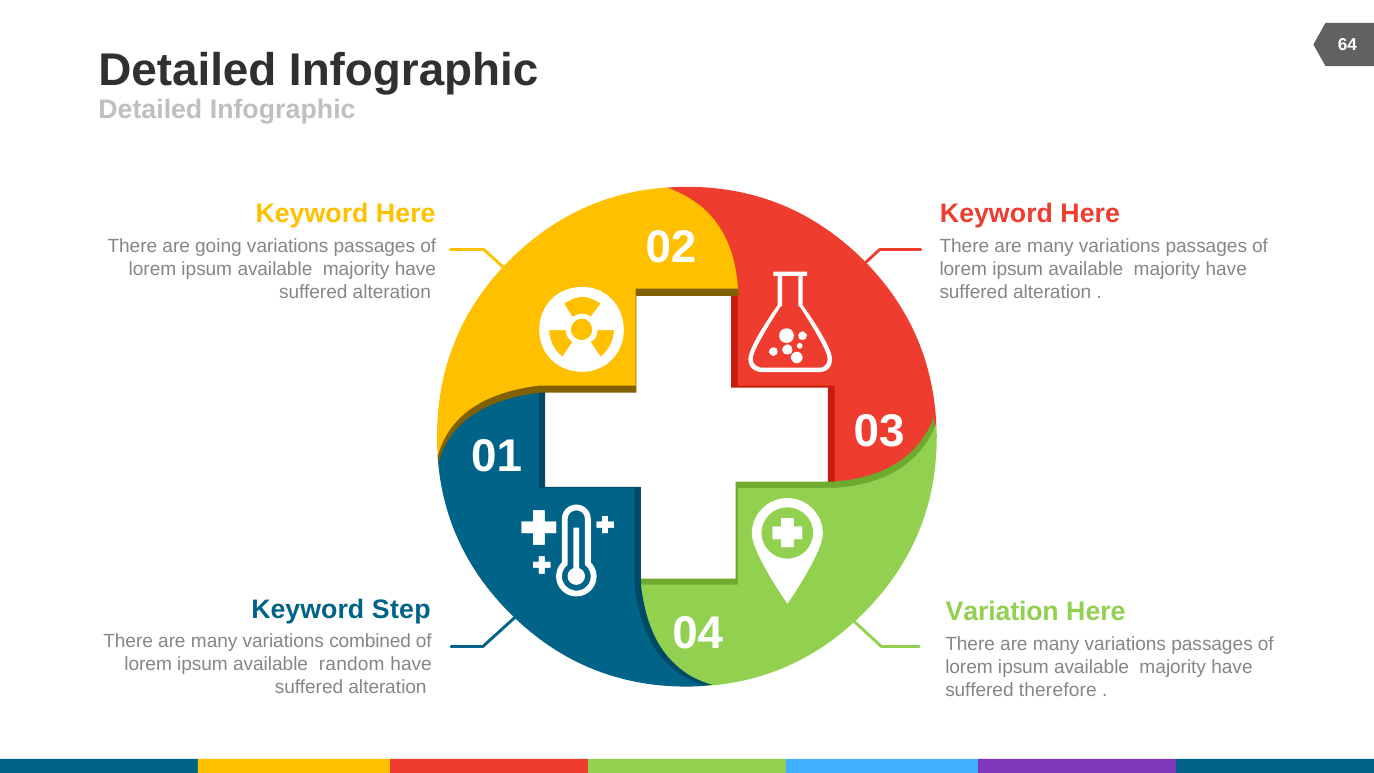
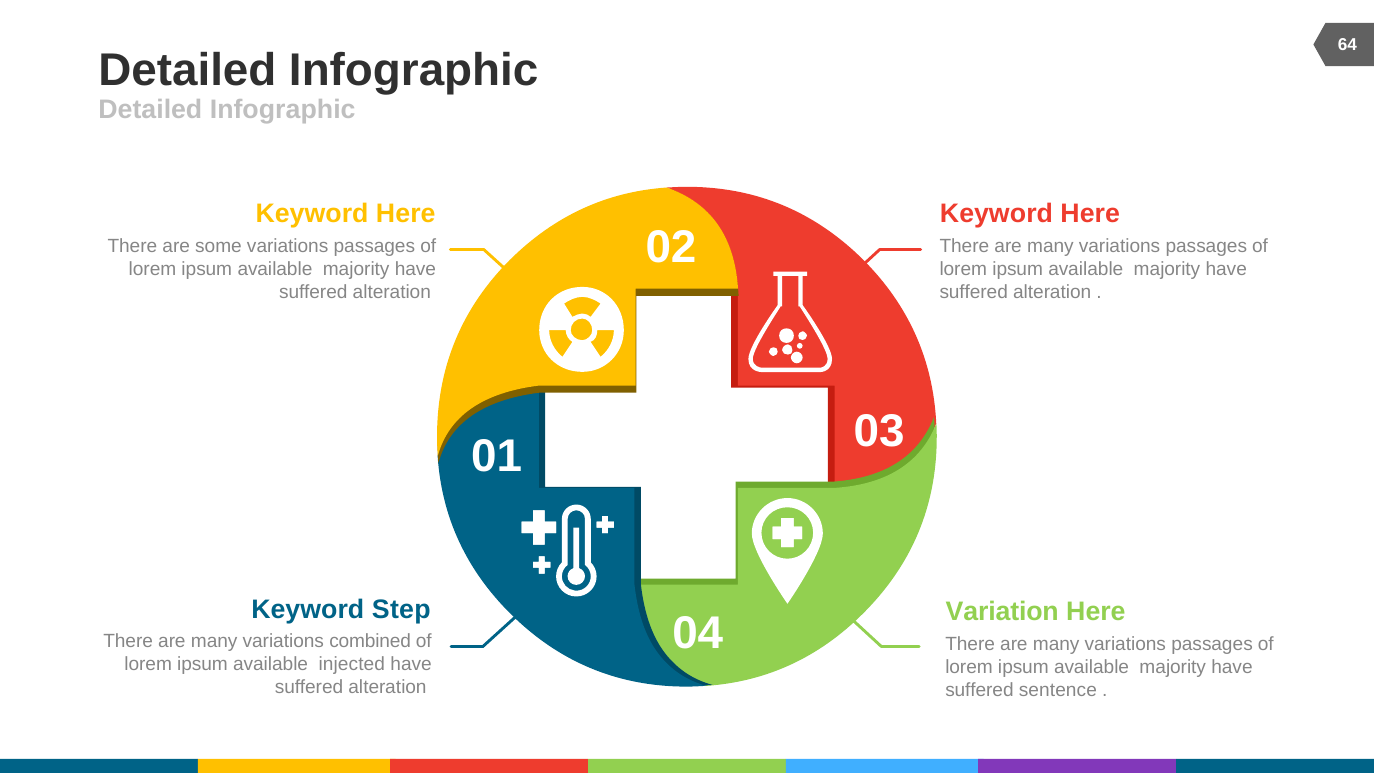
going: going -> some
random: random -> injected
therefore: therefore -> sentence
